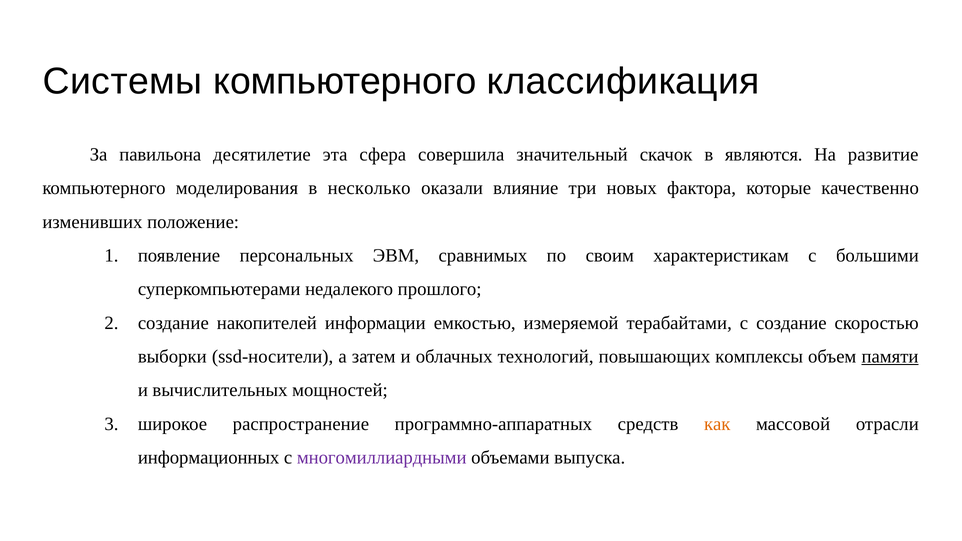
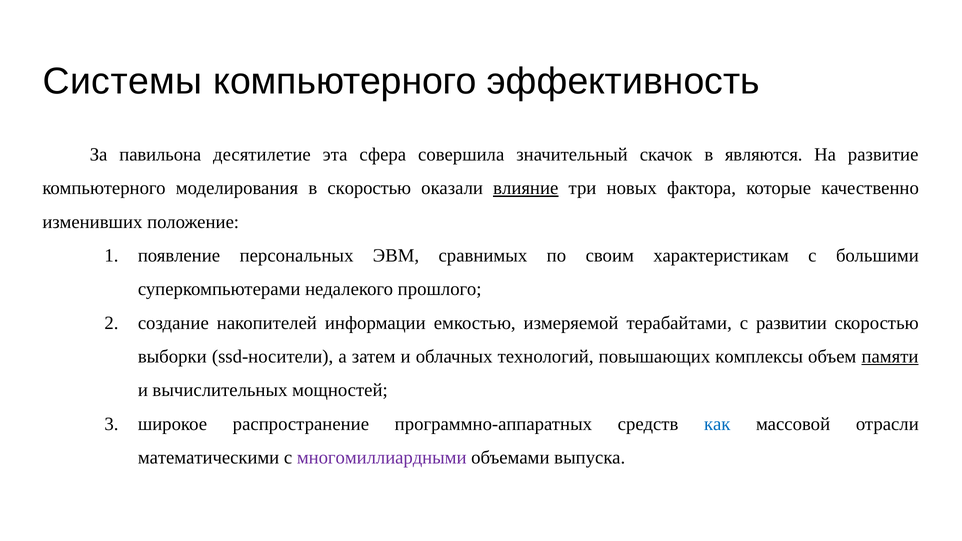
классификация: классификация -> эффективность
в несколько: несколько -> скоростью
влияние underline: none -> present
с создание: создание -> развитии
как colour: orange -> blue
информационных: информационных -> математическими
